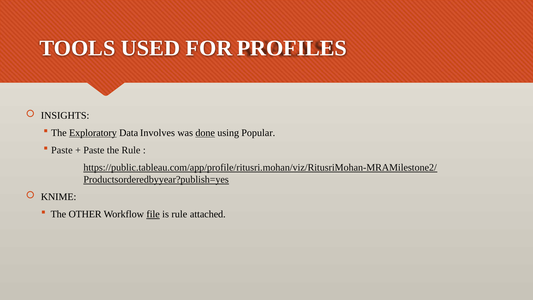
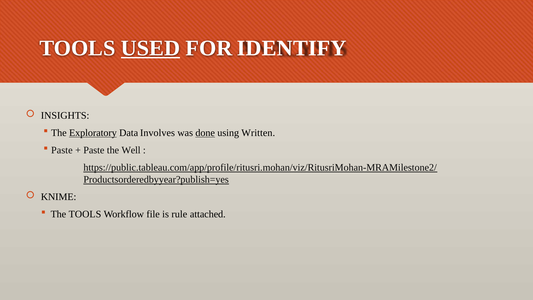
USED underline: none -> present
PROFILES: PROFILES -> IDENTIFY
Popular: Popular -> Written
the Rule: Rule -> Well
The OTHER: OTHER -> TOOLS
file underline: present -> none
